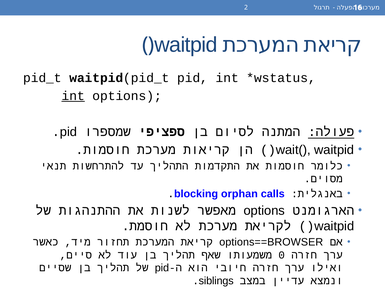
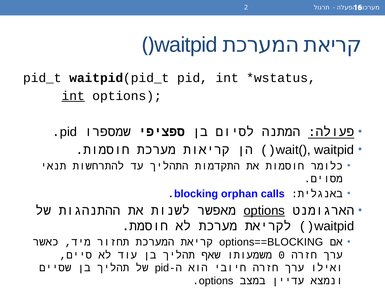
options at (264, 210) underline: none -> present
options==BROWSER: options==BROWSER -> options==BLOCKING
siblings at (216, 281): siblings -> options
